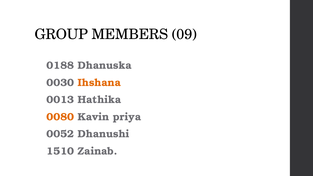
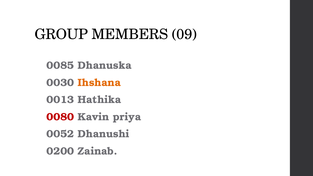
0188: 0188 -> 0085
0080 colour: orange -> red
1510: 1510 -> 0200
